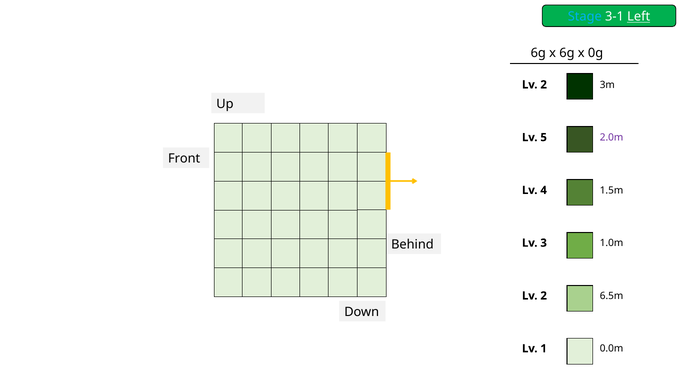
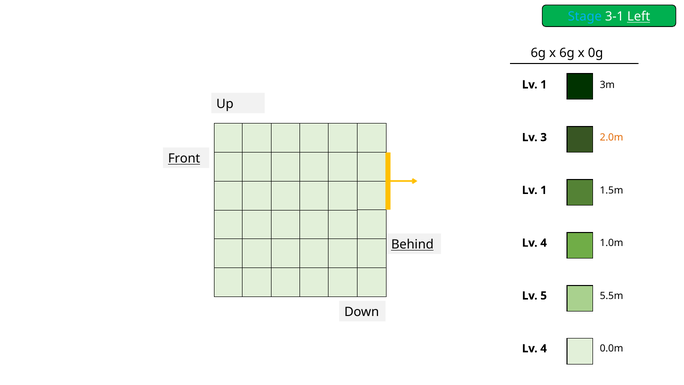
2 at (544, 85): 2 -> 1
2.0m colour: purple -> orange
5: 5 -> 3
Front underline: none -> present
4 at (544, 190): 4 -> 1
Behind underline: none -> present
3 at (544, 243): 3 -> 4
6.5m: 6.5m -> 5.5m
2 at (544, 296): 2 -> 5
1 at (544, 348): 1 -> 4
